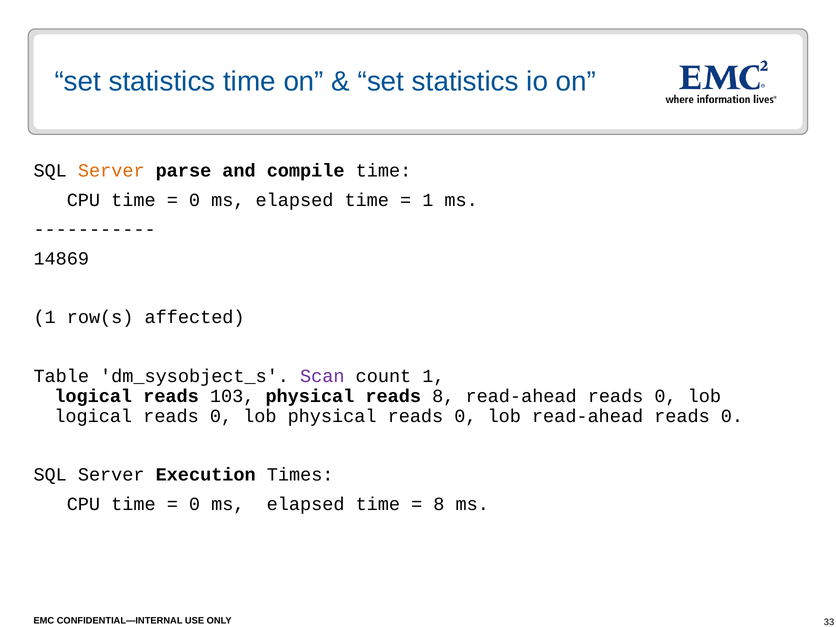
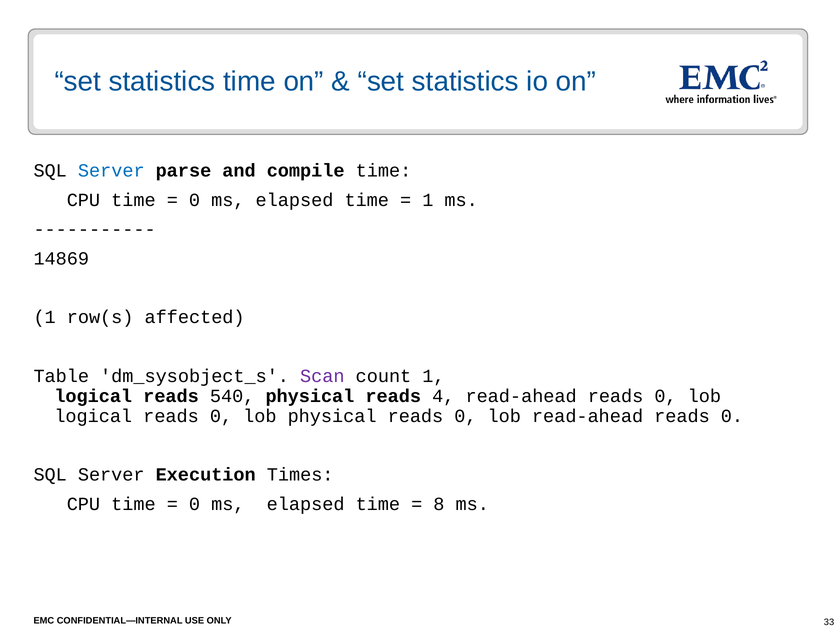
Server at (111, 171) colour: orange -> blue
103: 103 -> 540
reads 8: 8 -> 4
